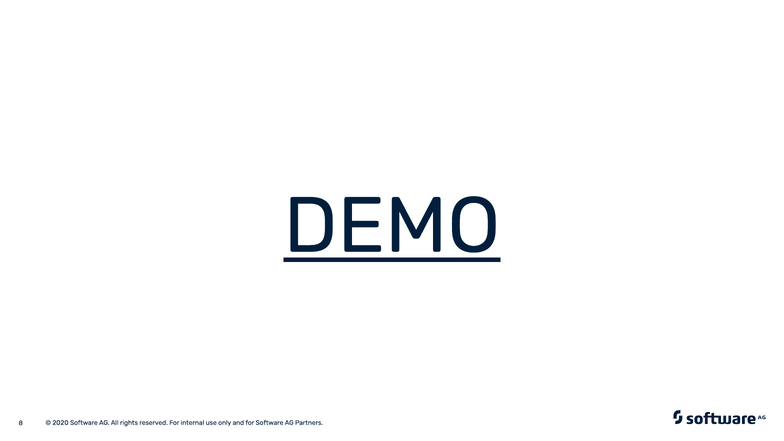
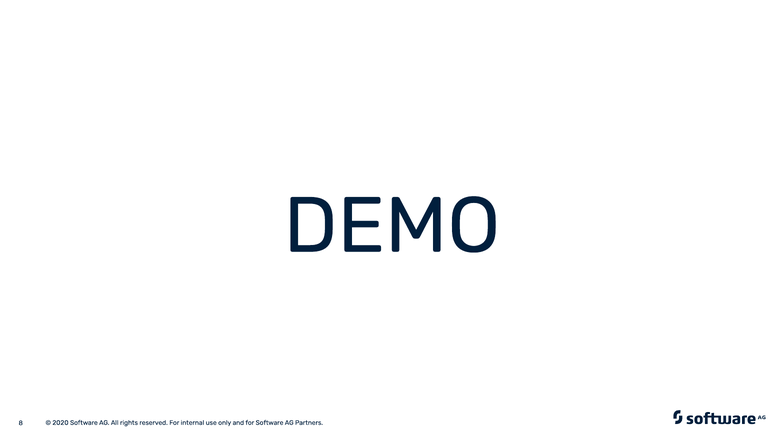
DEMO underline: present -> none
